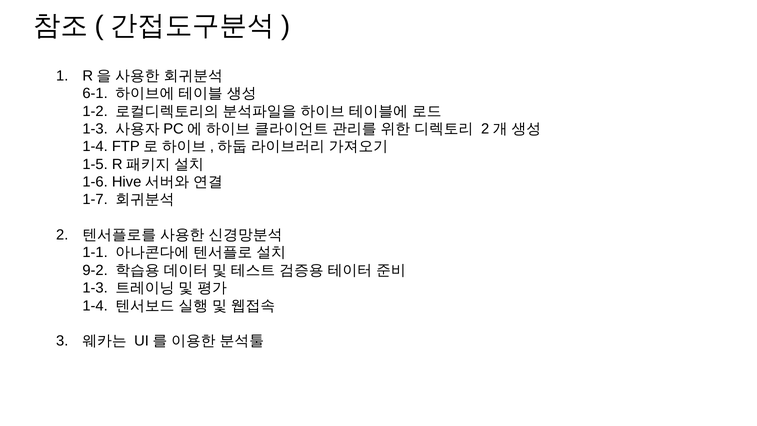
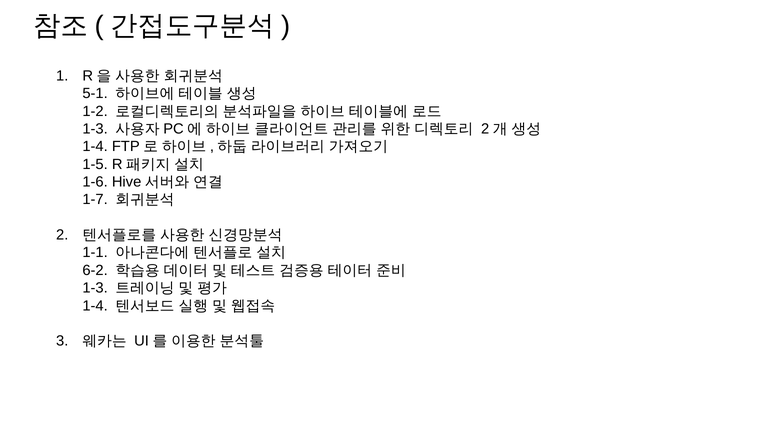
6-1: 6-1 -> 5-1
9-2: 9-2 -> 6-2
